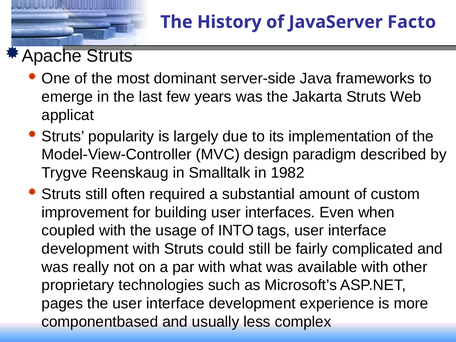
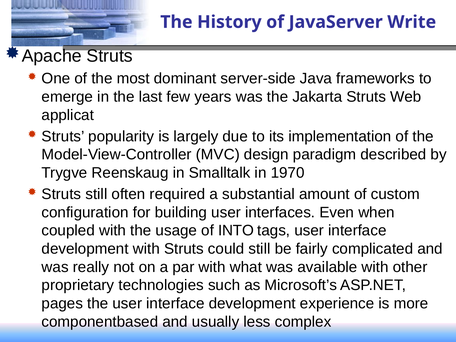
Facto: Facto -> Write
1982: 1982 -> 1970
improvement: improvement -> configuration
